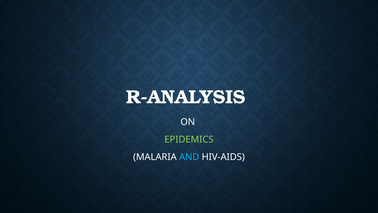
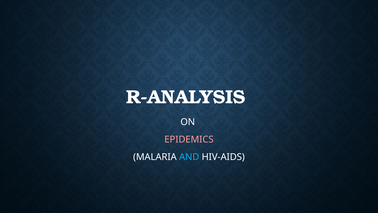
EPIDEMICS colour: light green -> pink
